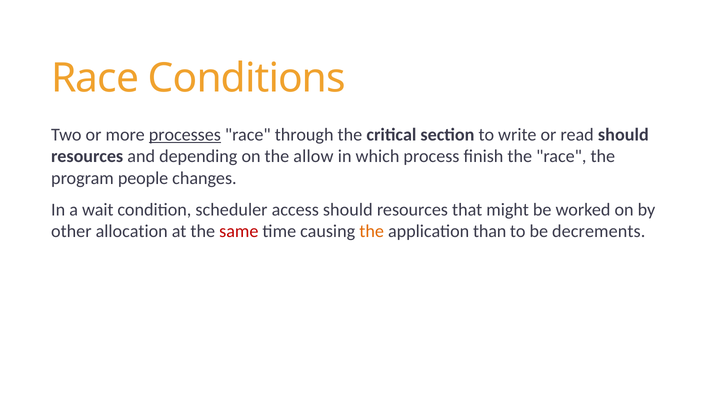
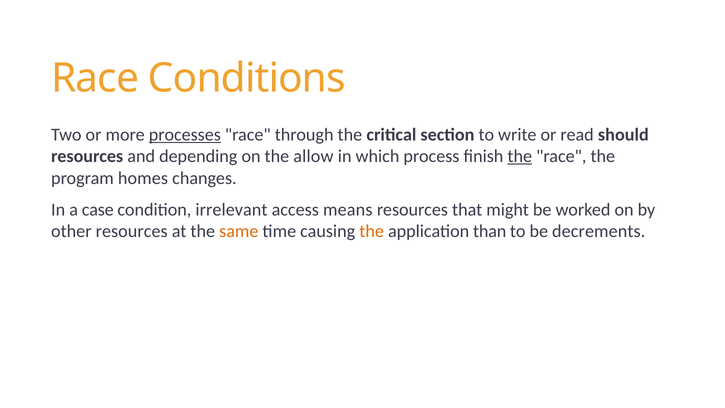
the at (520, 156) underline: none -> present
people: people -> homes
wait: wait -> case
scheduler: scheduler -> irrelevant
access should: should -> means
other allocation: allocation -> resources
same colour: red -> orange
